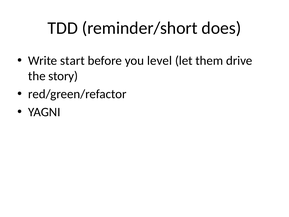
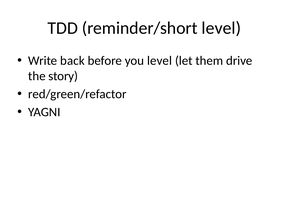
reminder/short does: does -> level
start: start -> back
